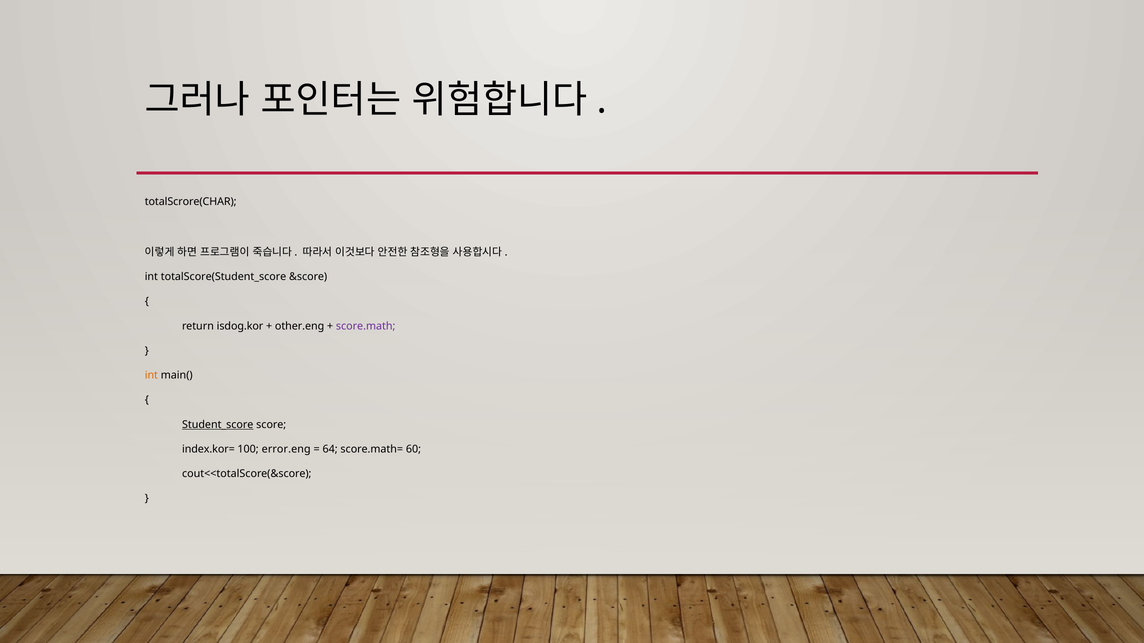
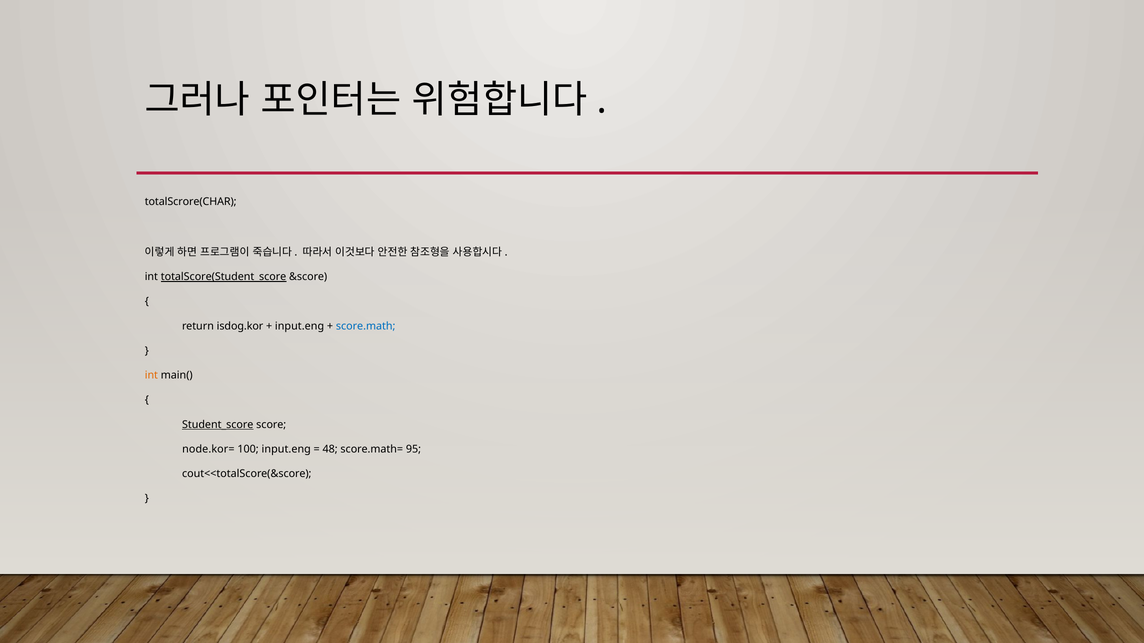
totalScore(Student_score underline: none -> present
other.eng at (300, 326): other.eng -> input.eng
score.math colour: purple -> blue
index.kor=: index.kor= -> node.kor=
100 error.eng: error.eng -> input.eng
64: 64 -> 48
60: 60 -> 95
